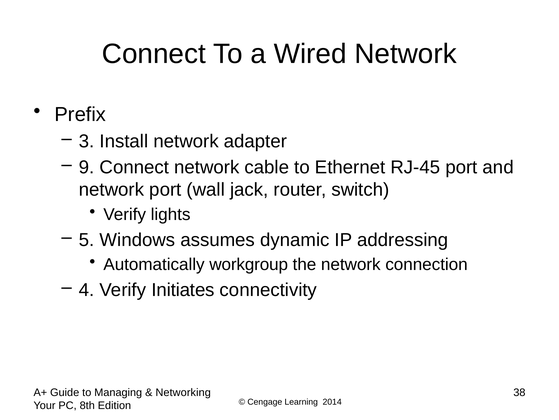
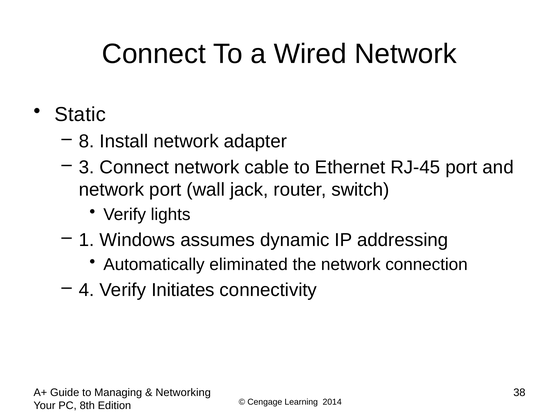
Prefix: Prefix -> Static
3: 3 -> 8
9: 9 -> 3
5: 5 -> 1
workgroup: workgroup -> eliminated
